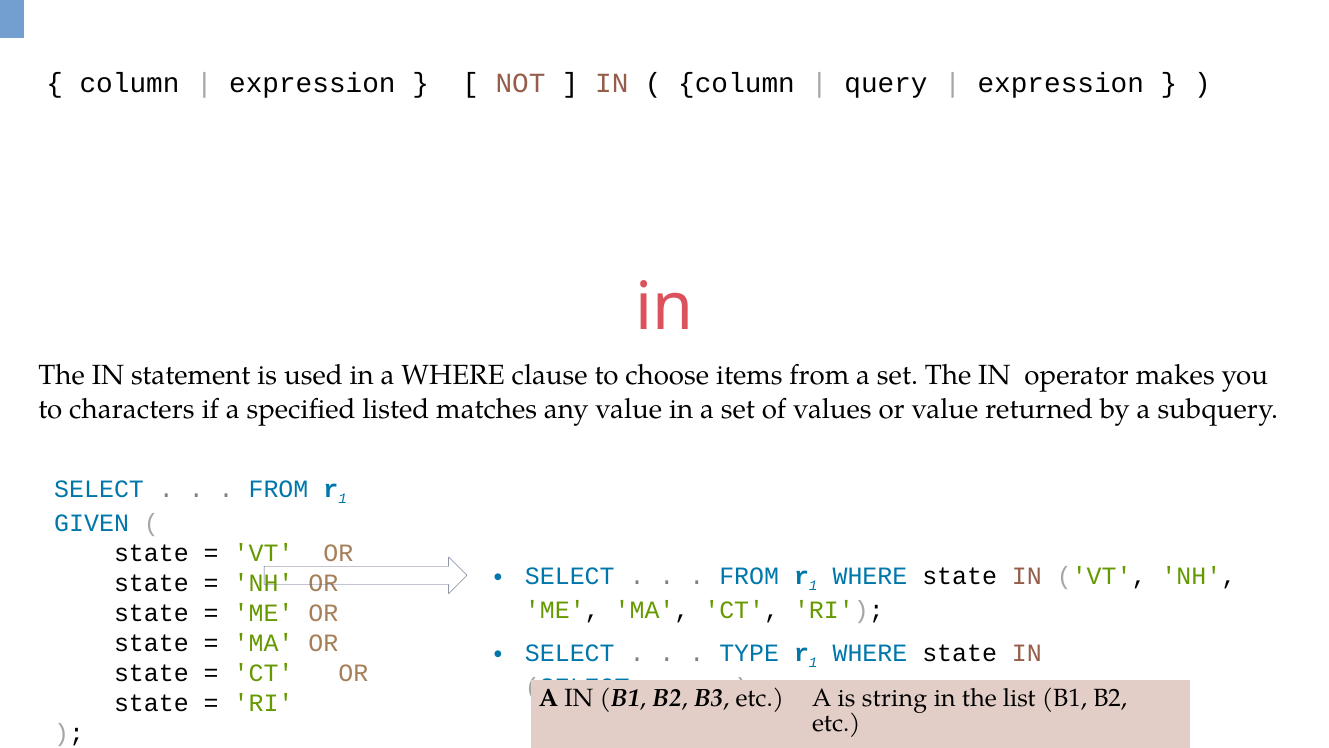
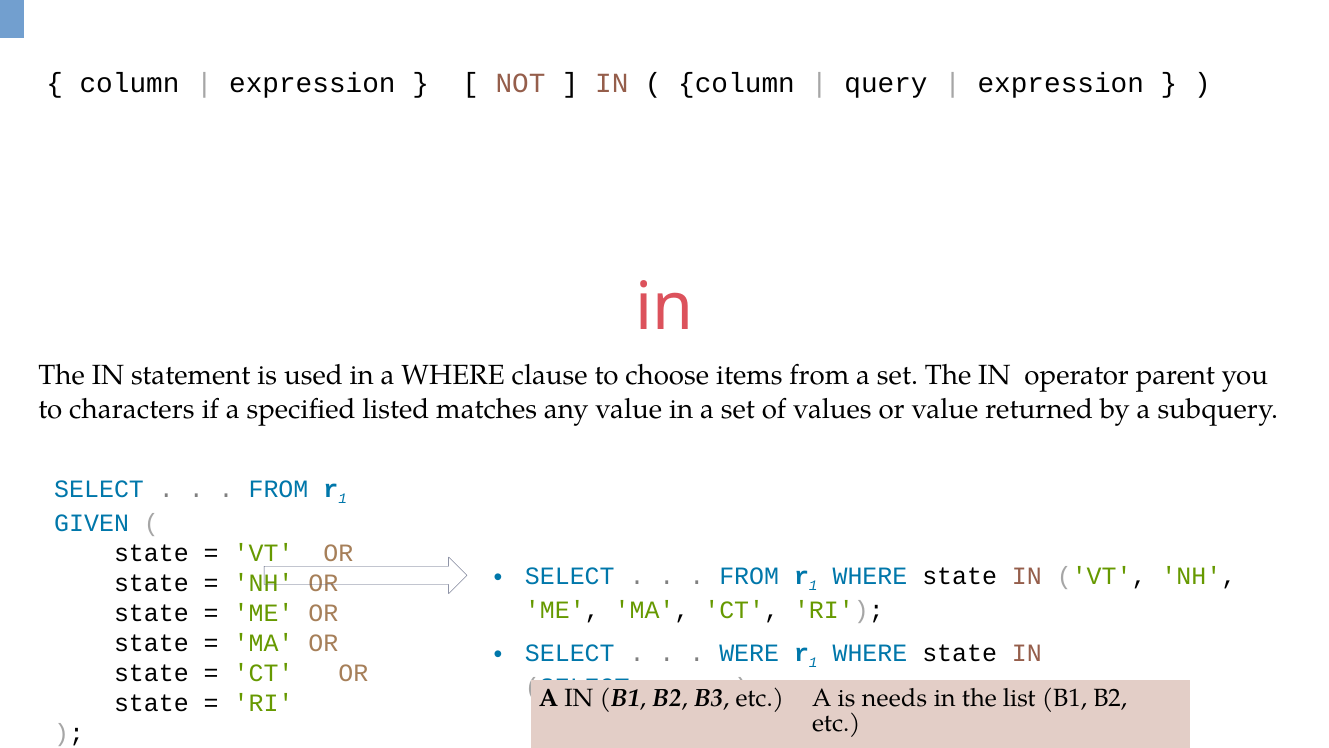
makes: makes -> parent
TYPE: TYPE -> WERE
string: string -> needs
